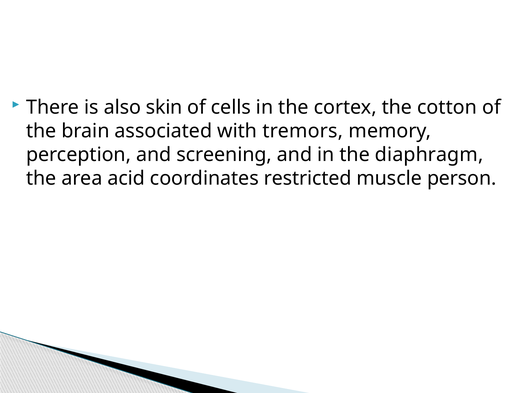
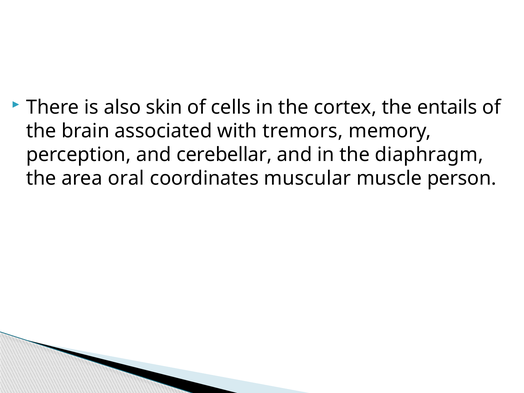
cotton: cotton -> entails
screening: screening -> cerebellar
acid: acid -> oral
restricted: restricted -> muscular
